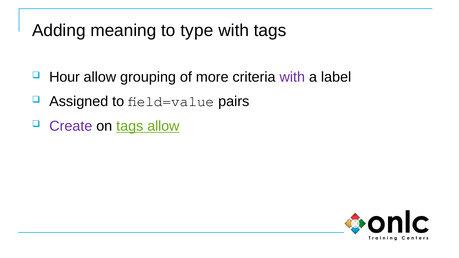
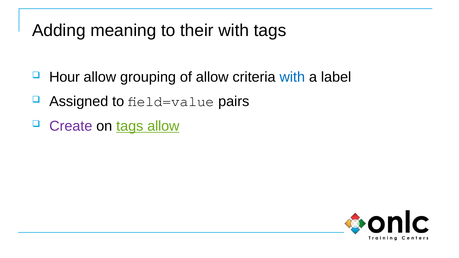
type: type -> their
of more: more -> allow
with at (292, 77) colour: purple -> blue
